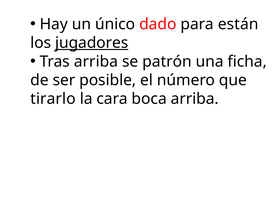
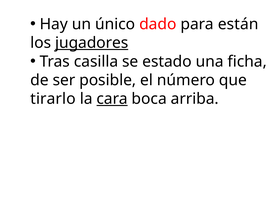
Tras arriba: arriba -> casilla
patrón: patrón -> estado
cara underline: none -> present
